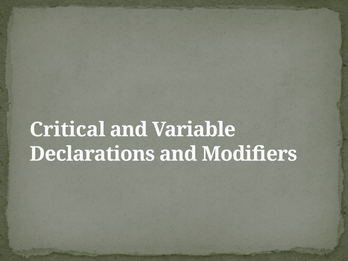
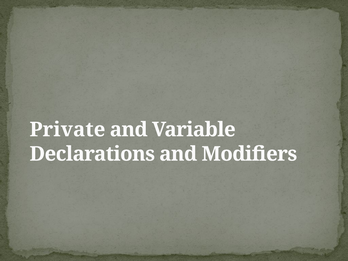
Critical: Critical -> Private
